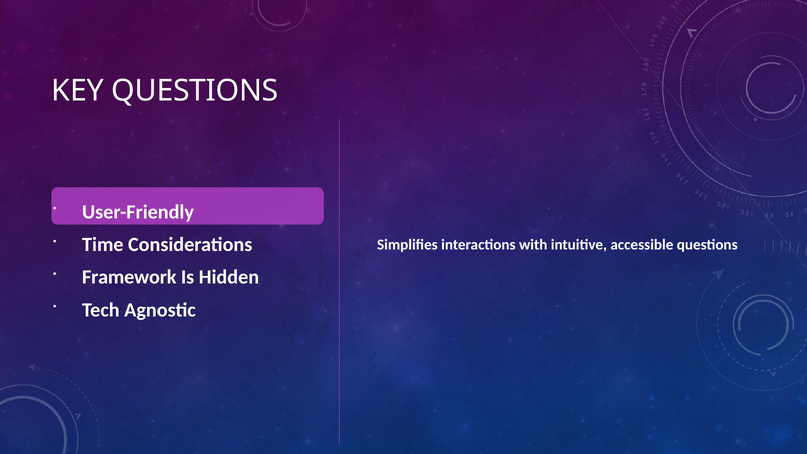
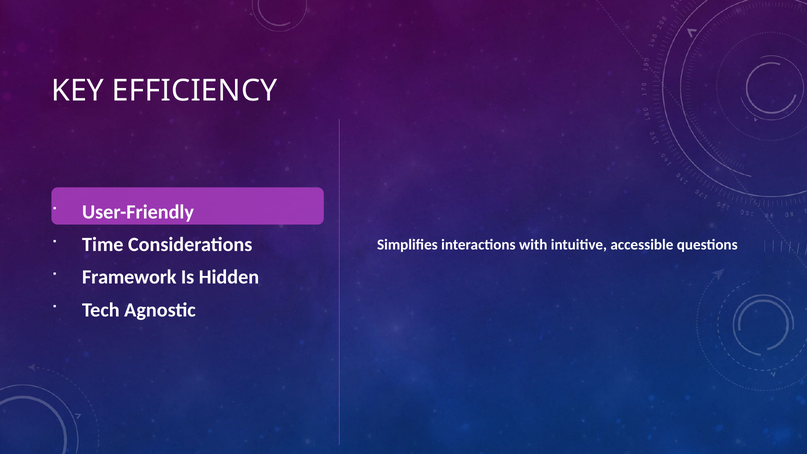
KEY QUESTIONS: QUESTIONS -> EFFICIENCY
